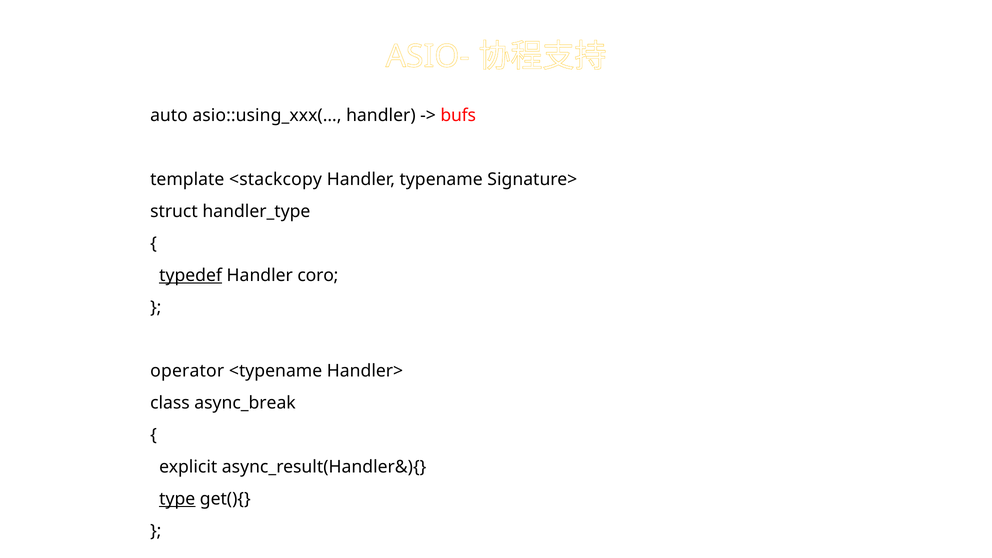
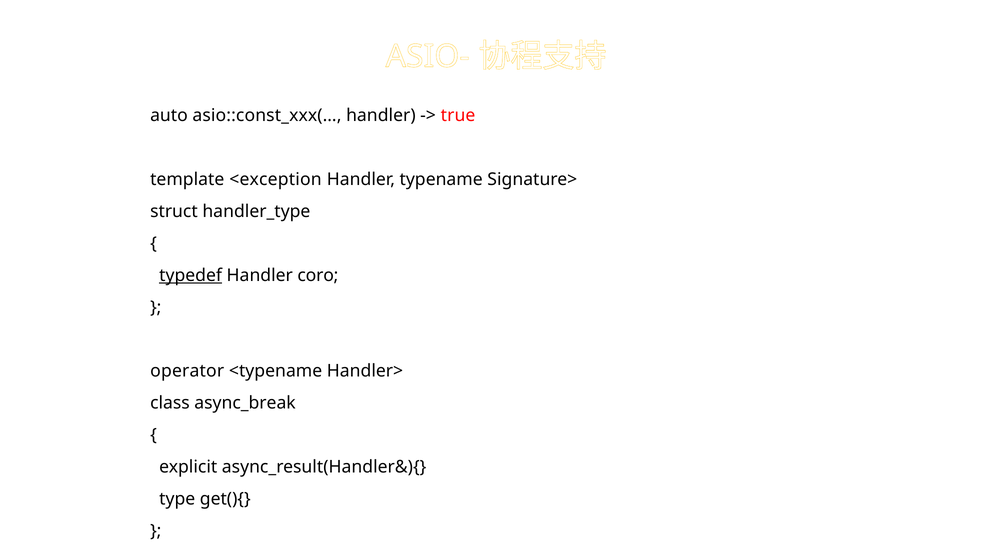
asio::using_xxx(…: asio::using_xxx(… -> asio::const_xxx(…
bufs: bufs -> true
<stackcopy: <stackcopy -> <exception
type underline: present -> none
